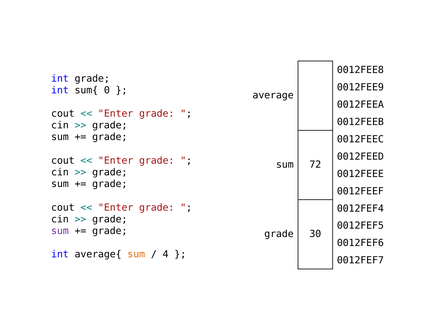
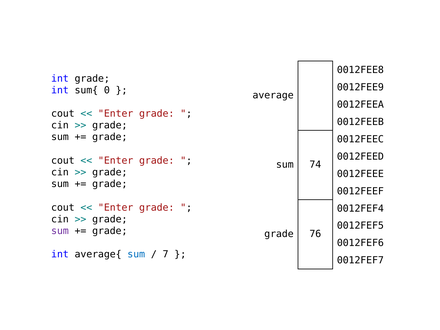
72: 72 -> 74
30: 30 -> 76
sum at (136, 254) colour: orange -> blue
4: 4 -> 7
